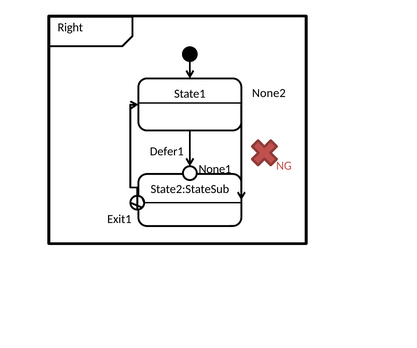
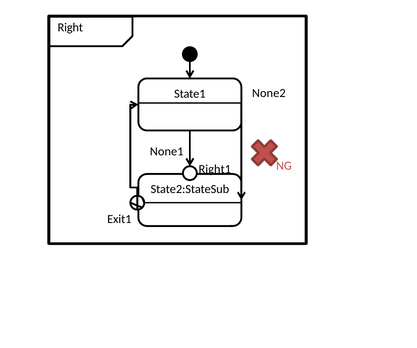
Defer1: Defer1 -> None1
None1: None1 -> Right1
